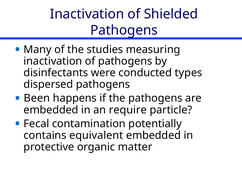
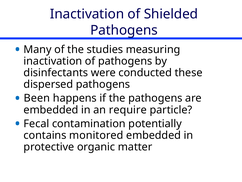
types: types -> these
equivalent: equivalent -> monitored
